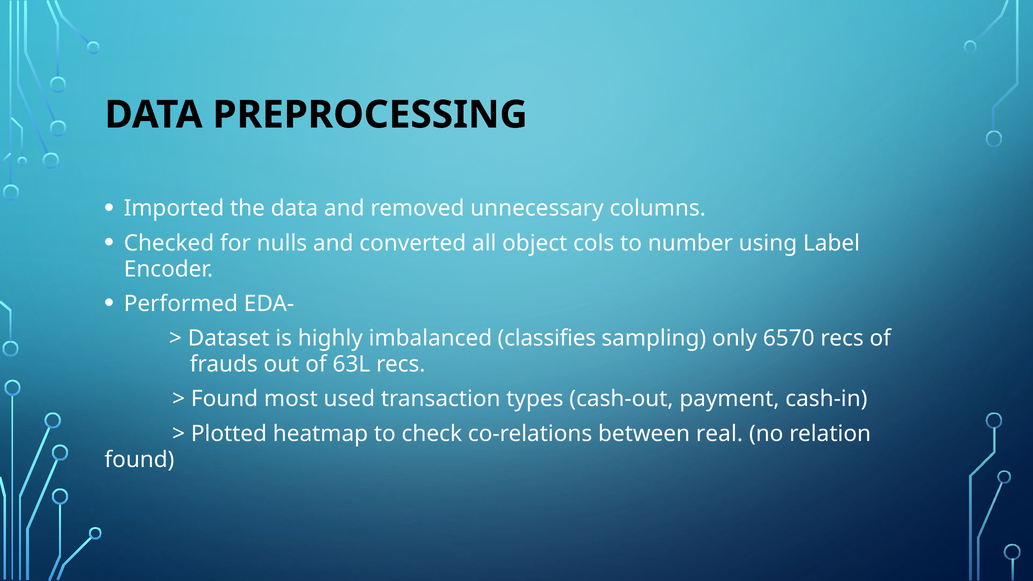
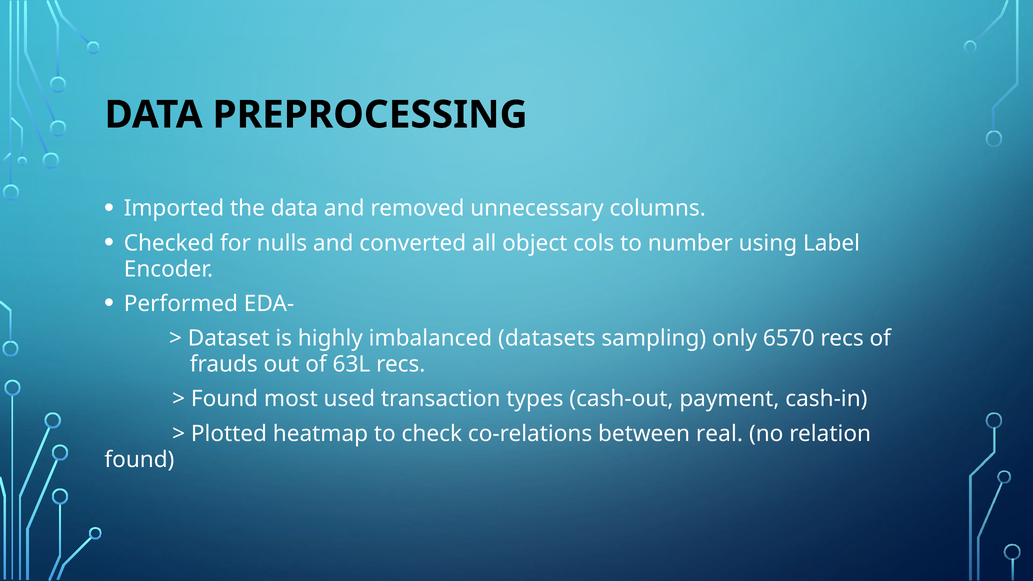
classifies: classifies -> datasets
